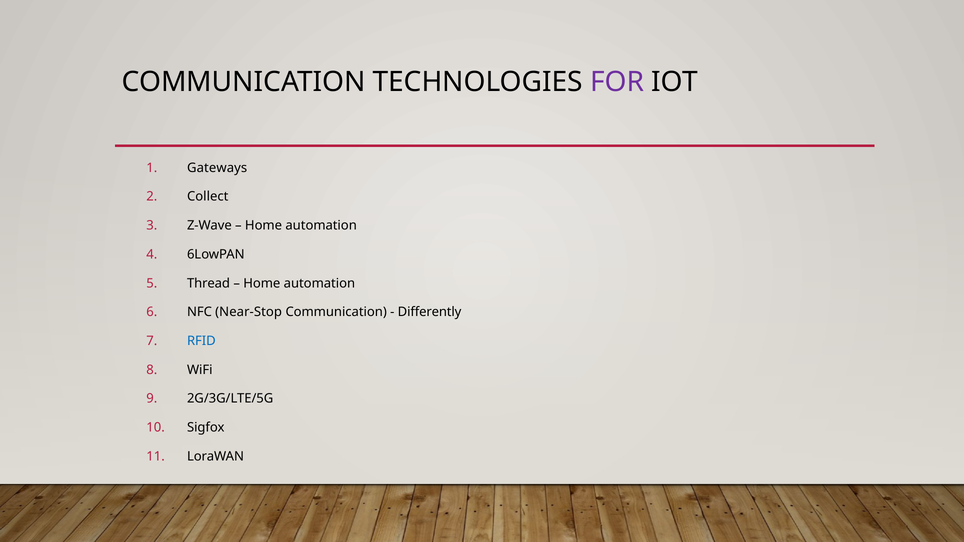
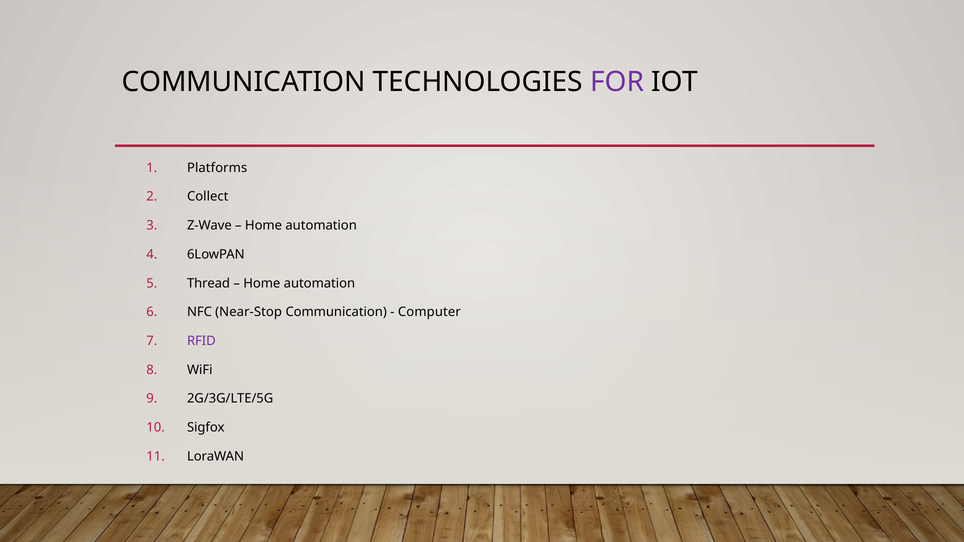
Gateways: Gateways -> Platforms
Differently: Differently -> Computer
RFID colour: blue -> purple
